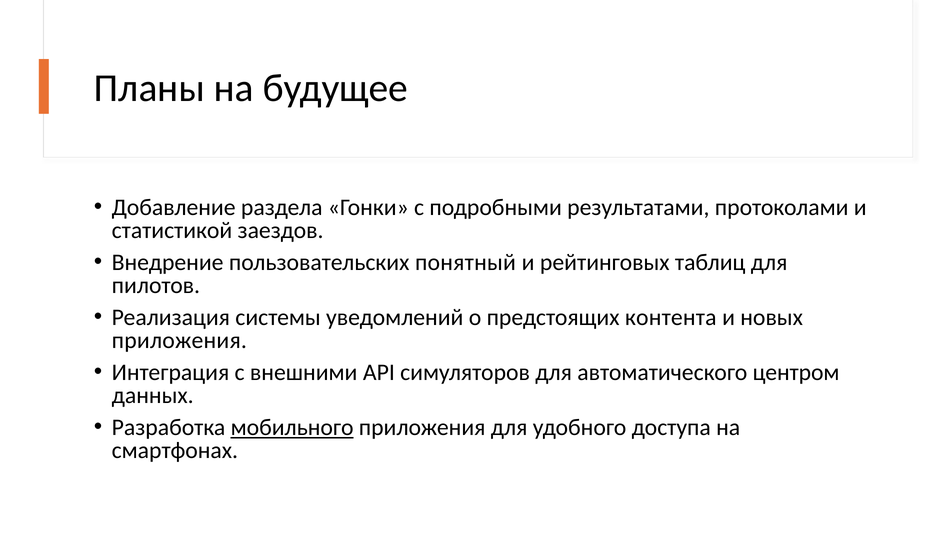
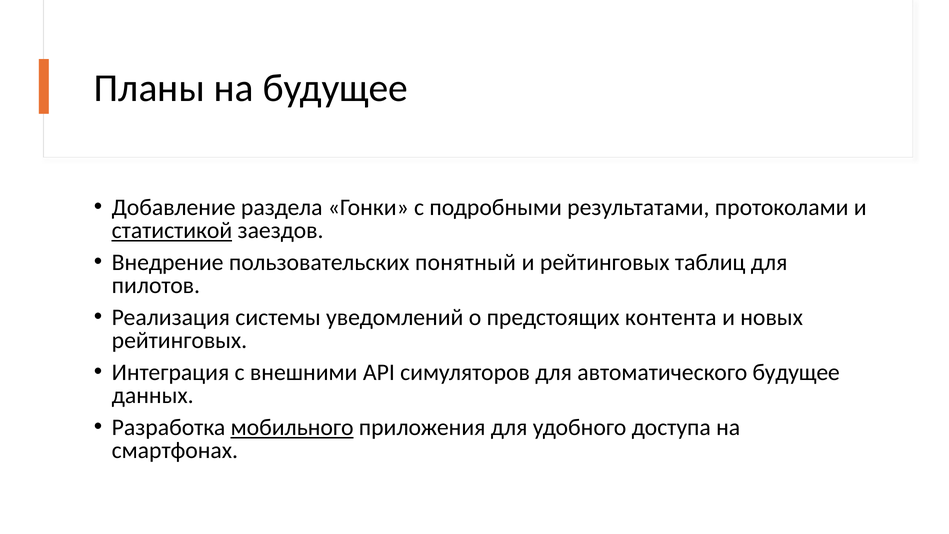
статистикой underline: none -> present
приложения at (179, 340): приложения -> рейтинговых
автоматического центром: центром -> будущее
